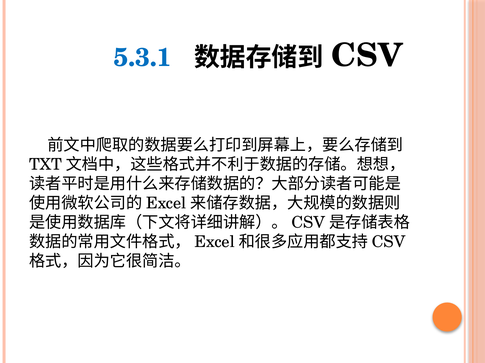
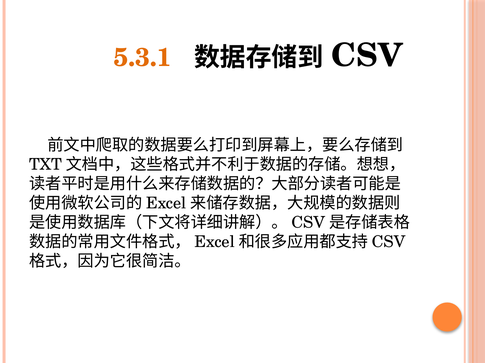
5.3.1 colour: blue -> orange
